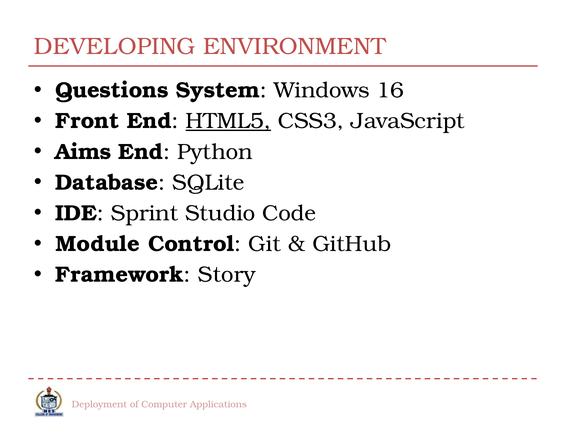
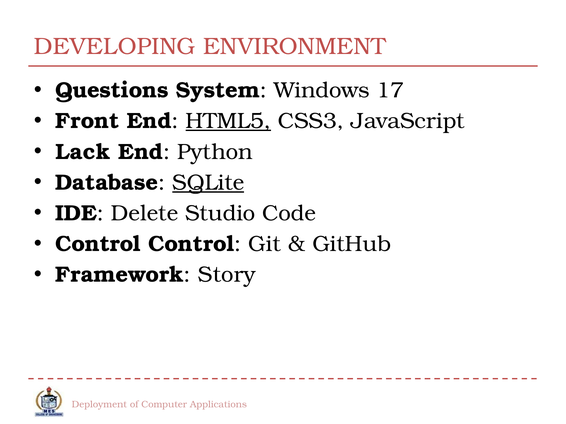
16: 16 -> 17
Aims: Aims -> Lack
SQLite underline: none -> present
Sprint: Sprint -> Delete
Module at (98, 244): Module -> Control
